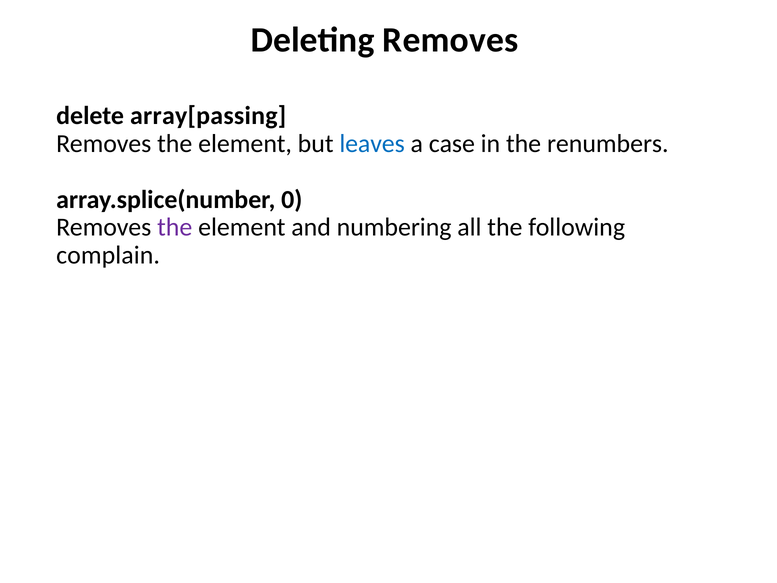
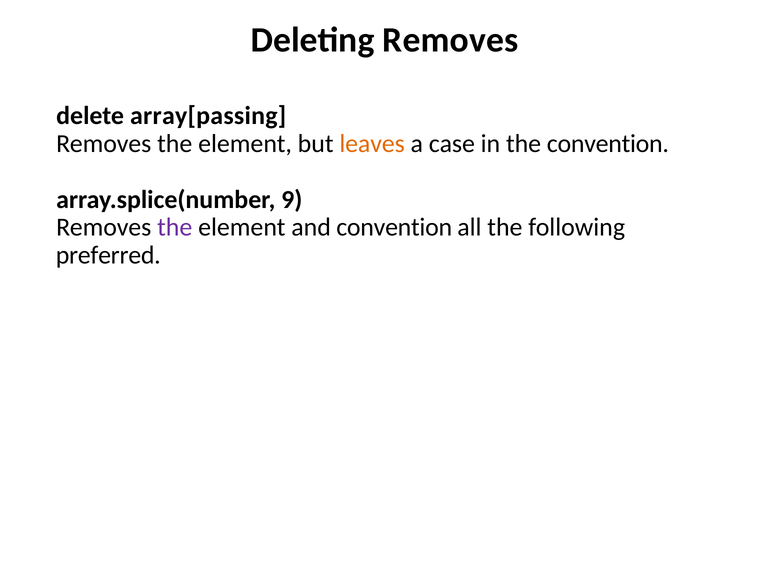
leaves colour: blue -> orange
the renumbers: renumbers -> convention
0: 0 -> 9
and numbering: numbering -> convention
complain: complain -> preferred
